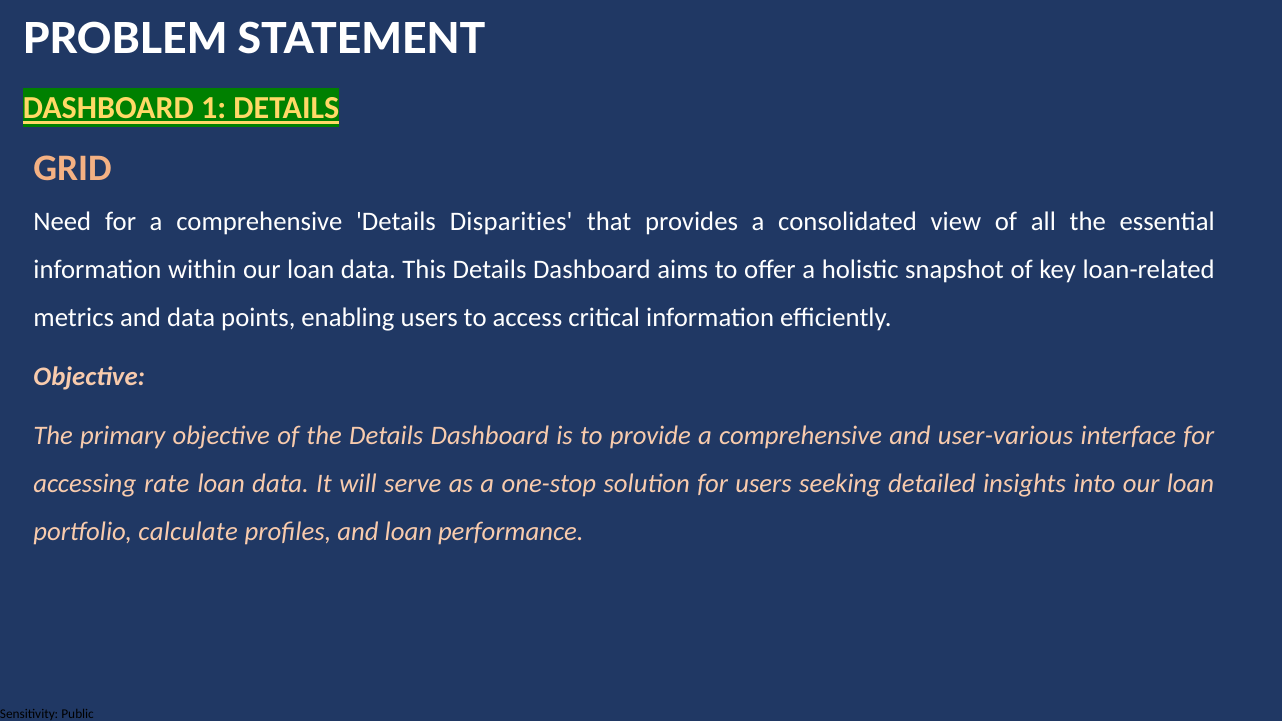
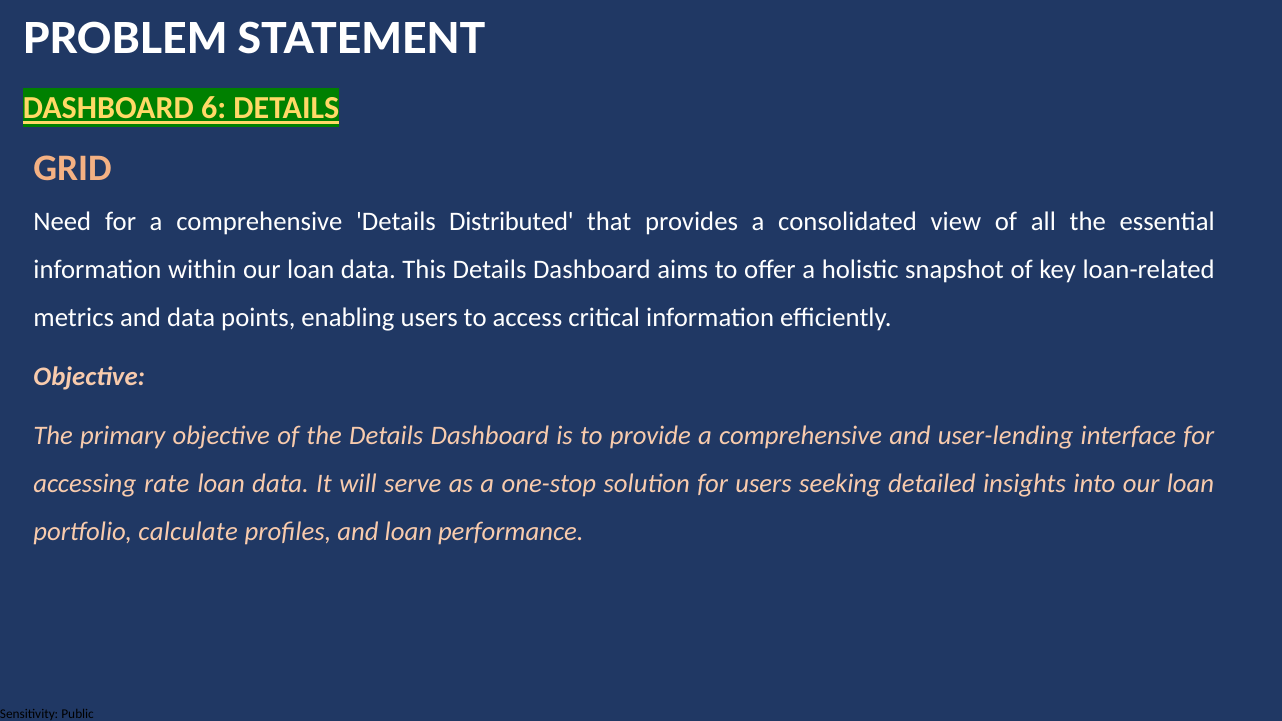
1: 1 -> 6
Disparities: Disparities -> Distributed
user-various: user-various -> user-lending
